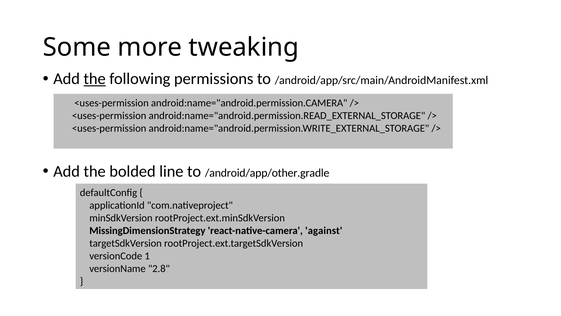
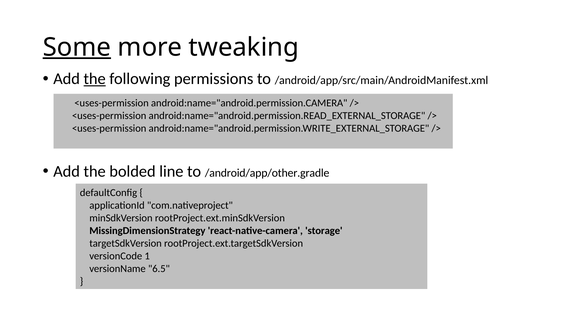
Some underline: none -> present
against: against -> storage
2.8: 2.8 -> 6.5
